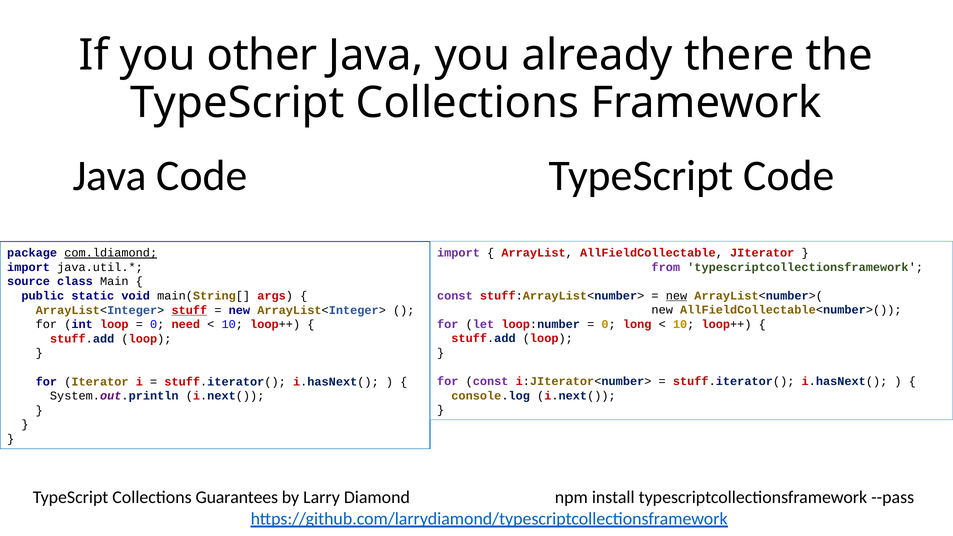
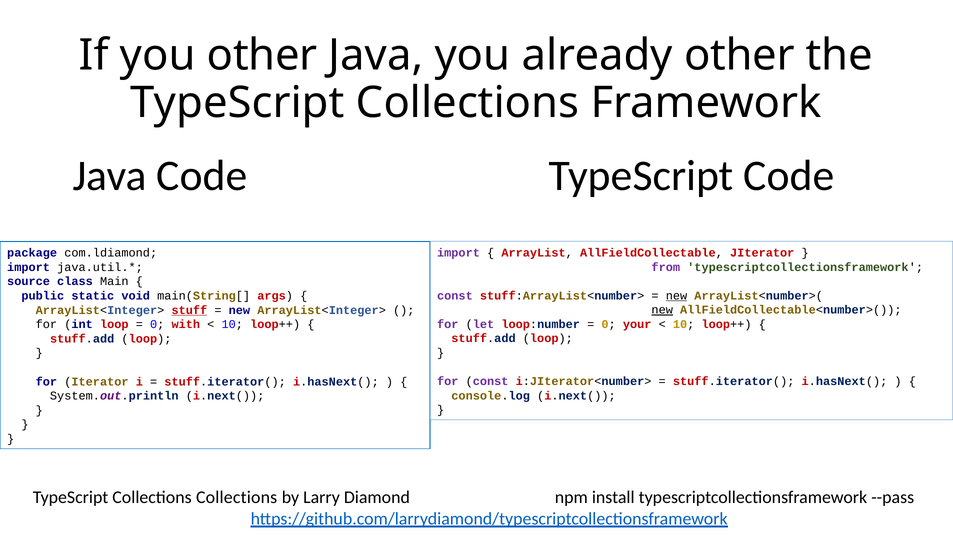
already there: there -> other
com.ldiamond underline: present -> none
new at (662, 310) underline: none -> present
long: long -> your
need: need -> with
Collections Guarantees: Guarantees -> Collections
